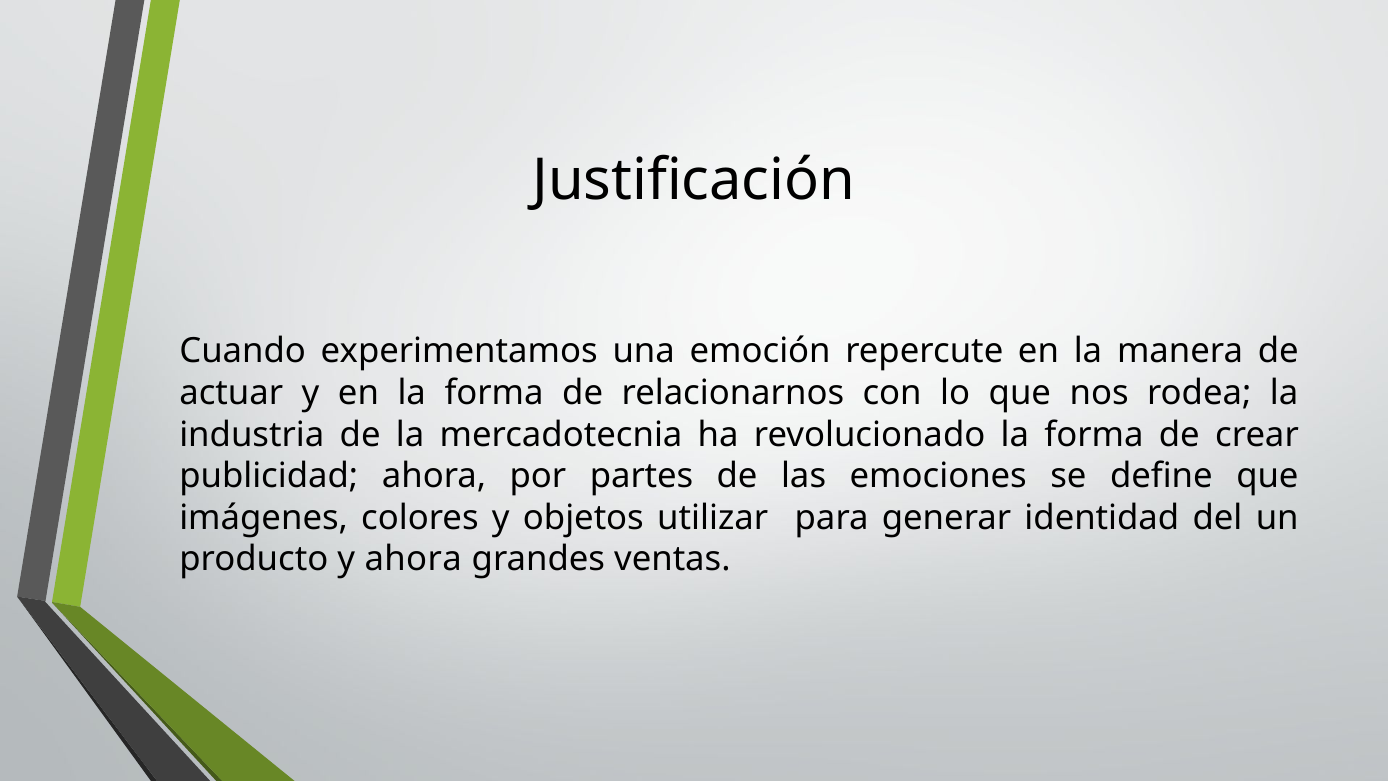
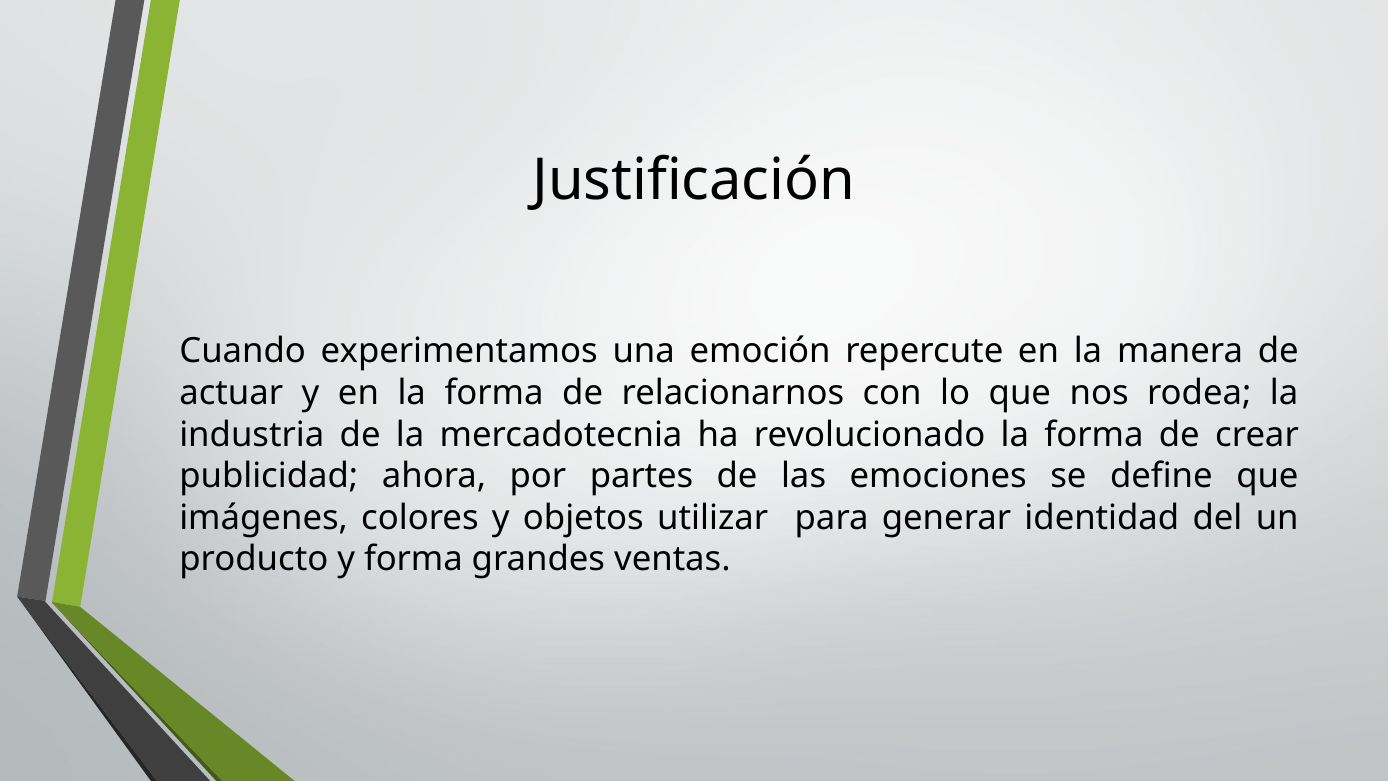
y ahora: ahora -> forma
